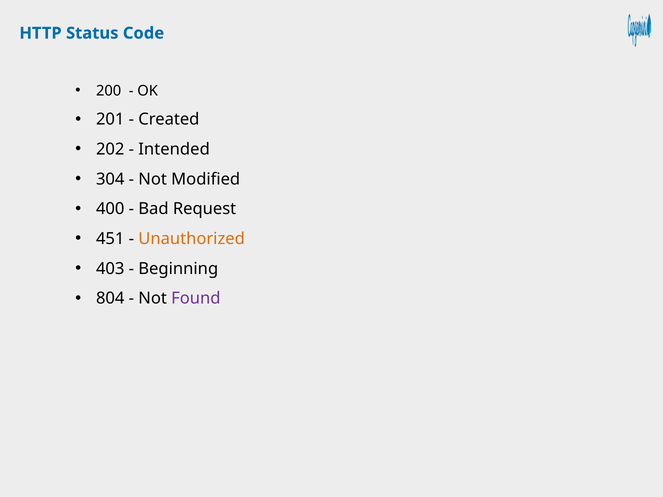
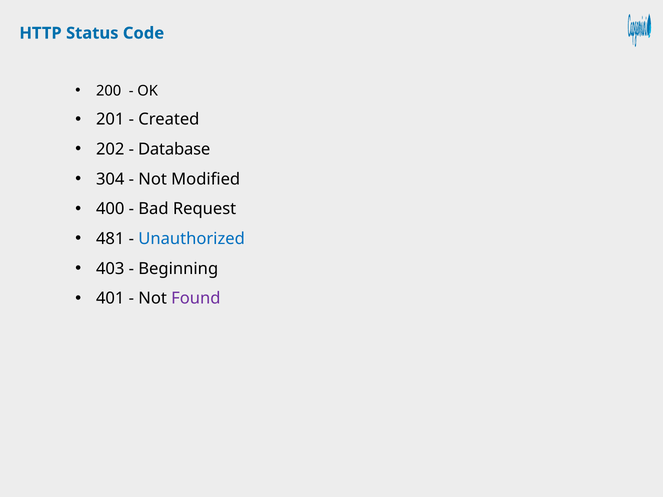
Intended: Intended -> Database
451: 451 -> 481
Unauthorized colour: orange -> blue
804: 804 -> 401
